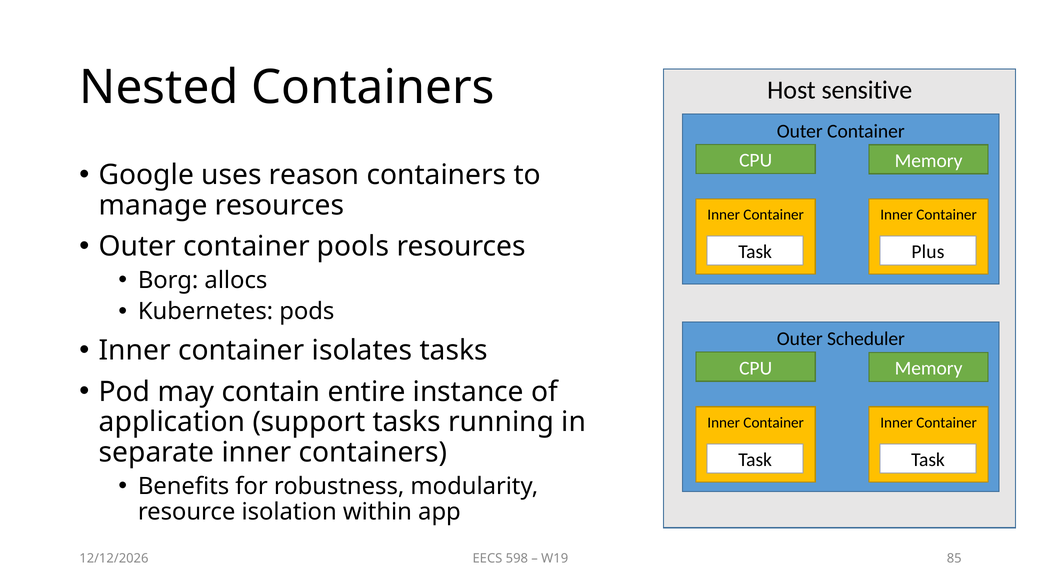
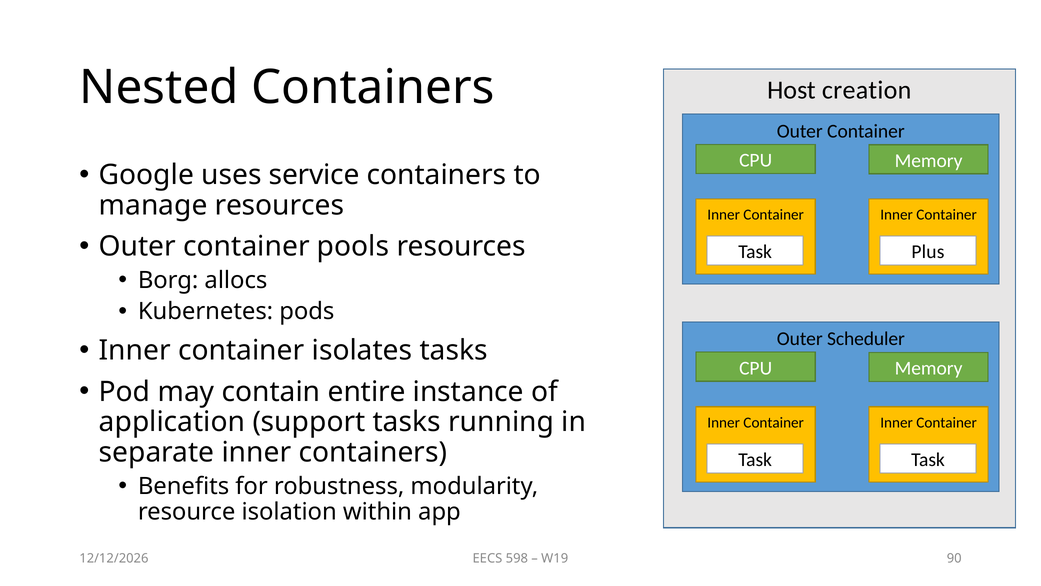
sensitive: sensitive -> creation
reason: reason -> service
85: 85 -> 90
